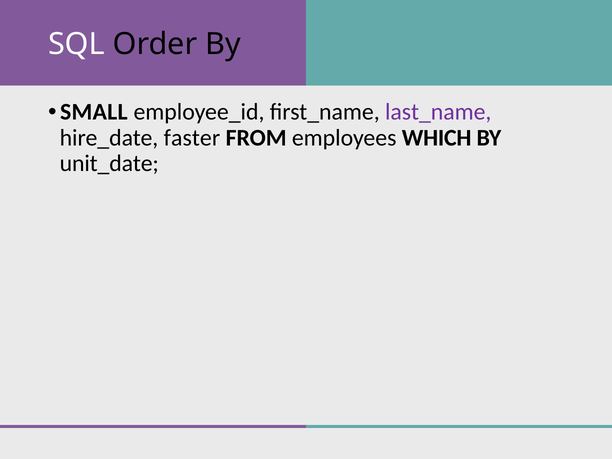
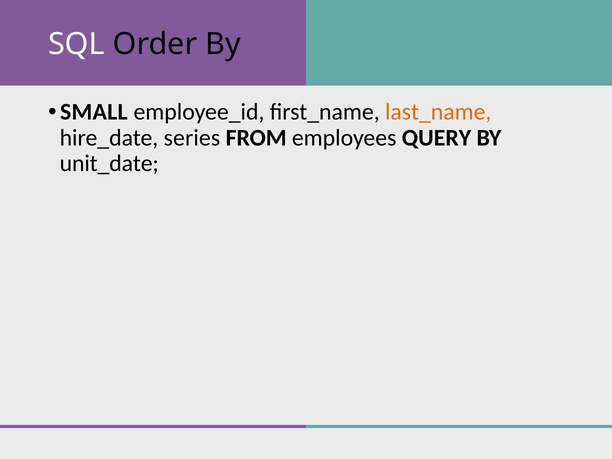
last_name colour: purple -> orange
faster: faster -> series
WHICH: WHICH -> QUERY
